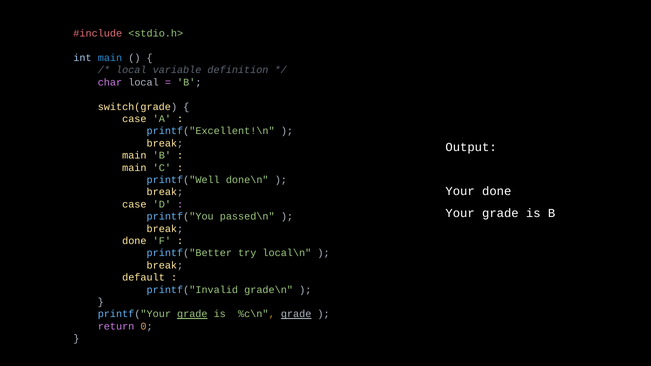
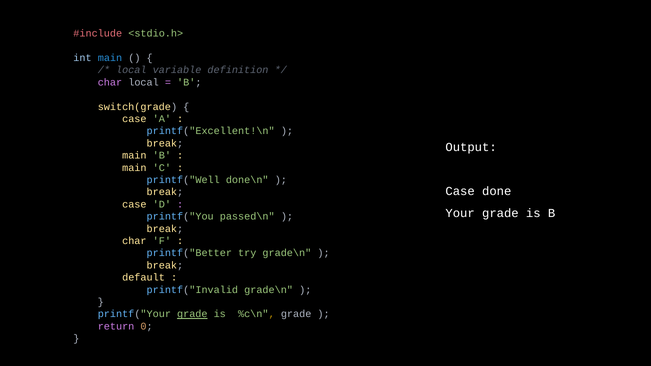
Your at (460, 191): Your -> Case
done at (134, 241): done -> char
try local\n: local\n -> grade\n
grade at (296, 314) underline: present -> none
